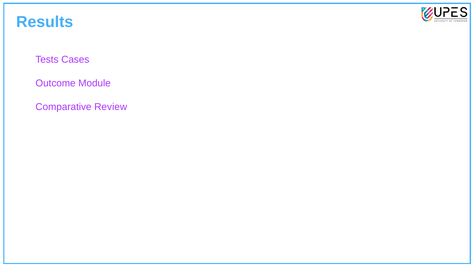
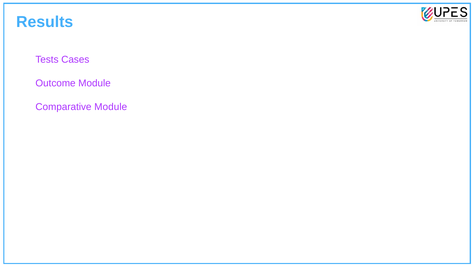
Comparative Review: Review -> Module
